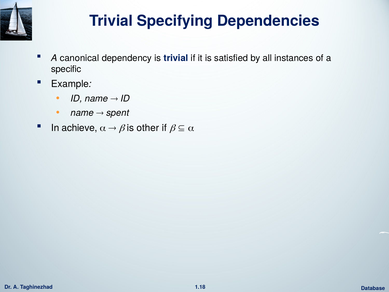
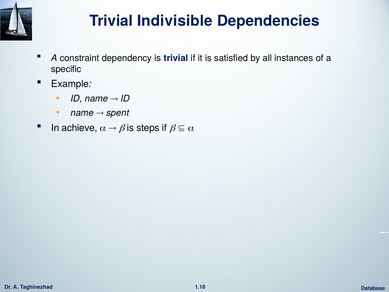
Specifying: Specifying -> Indivisible
canonical: canonical -> constraint
other: other -> steps
